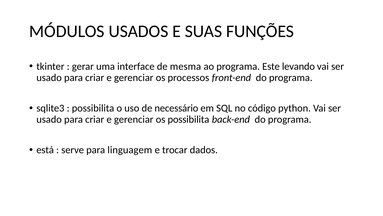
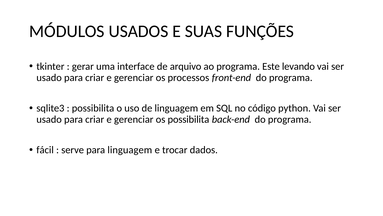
mesma: mesma -> arquivo
de necessário: necessário -> linguagem
está: está -> fácil
